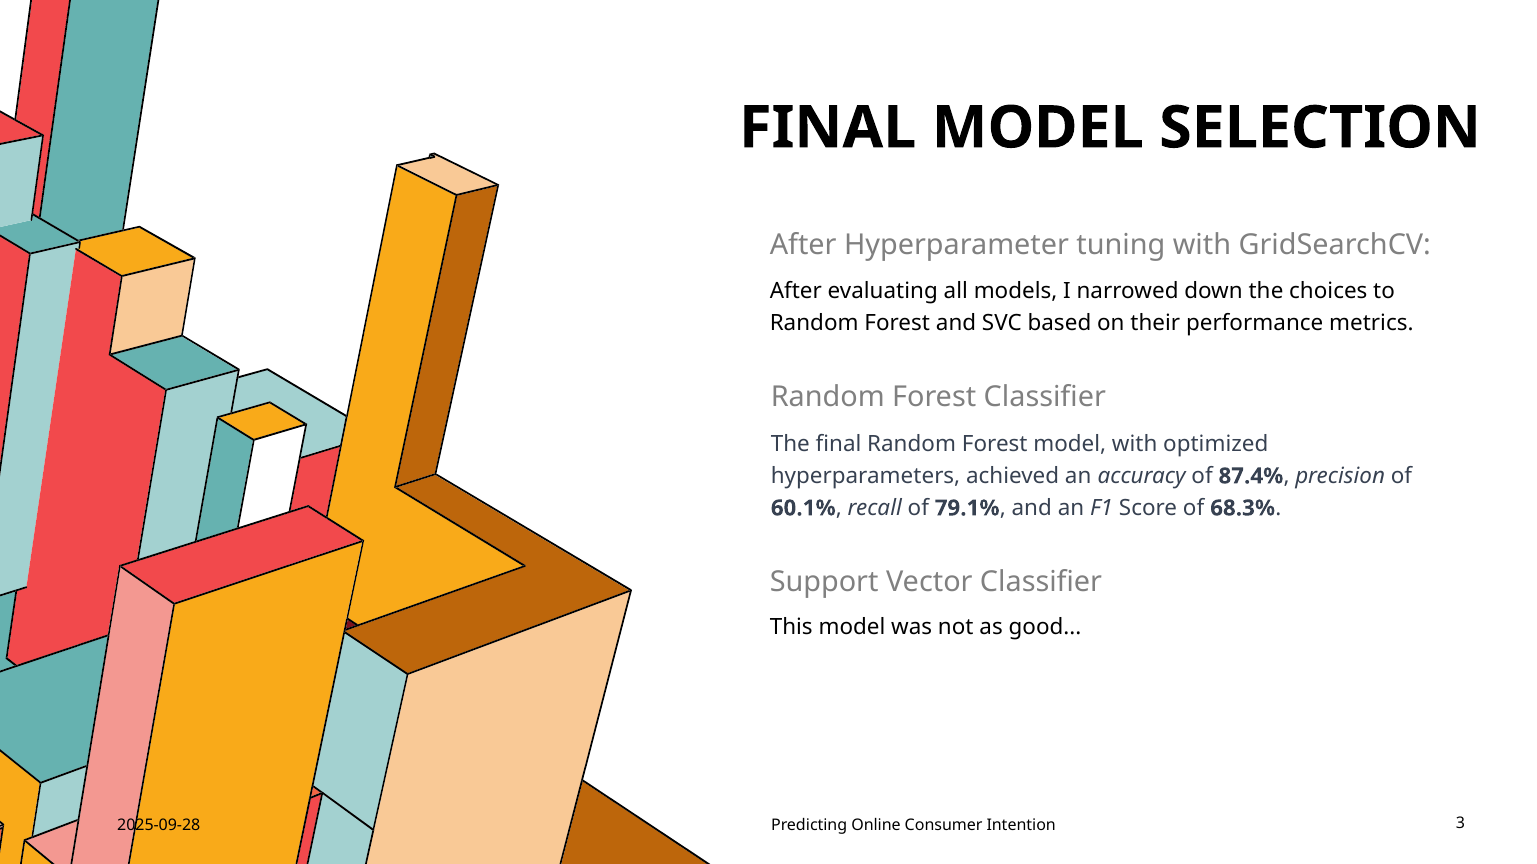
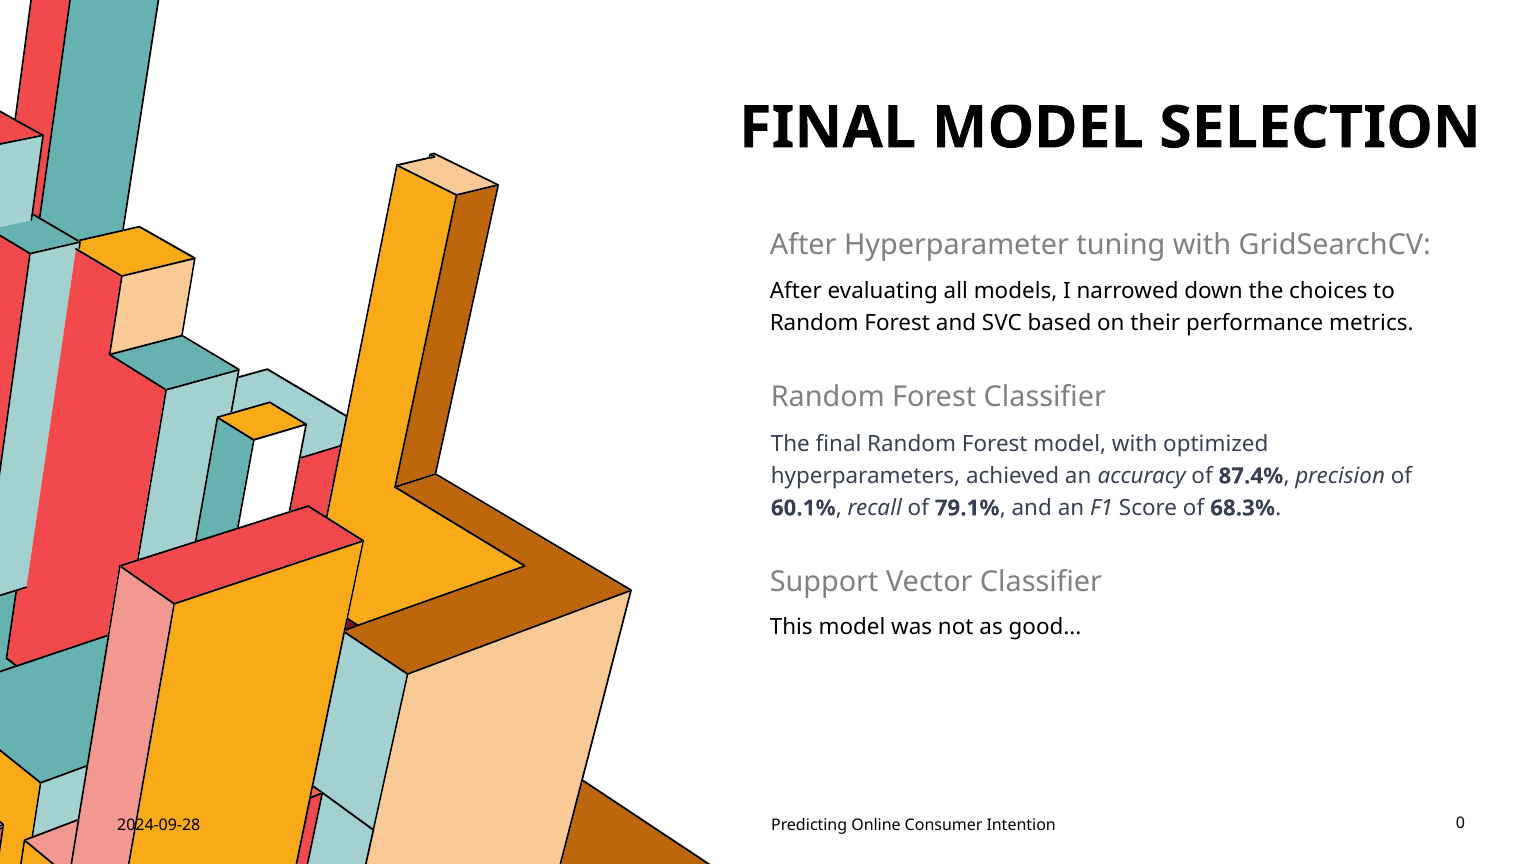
2025-09-28: 2025-09-28 -> 2024-09-28
3: 3 -> 0
